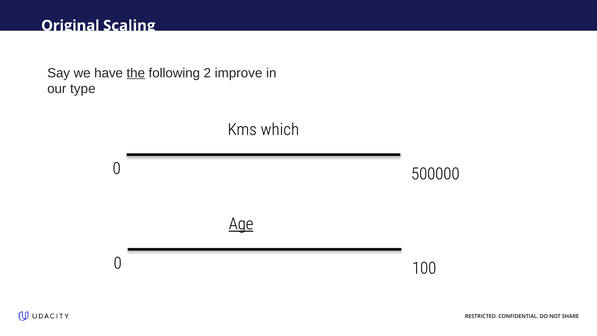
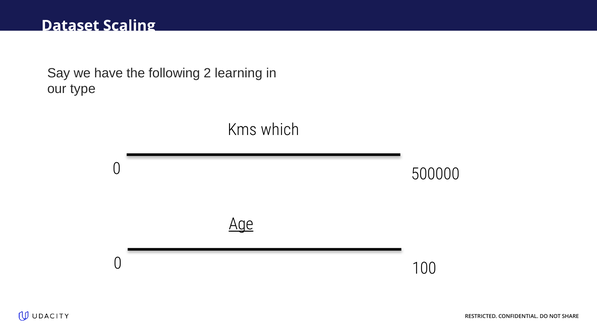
Original: Original -> Dataset
the underline: present -> none
improve: improve -> learning
